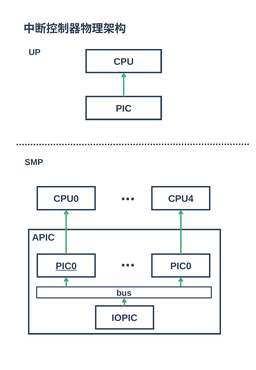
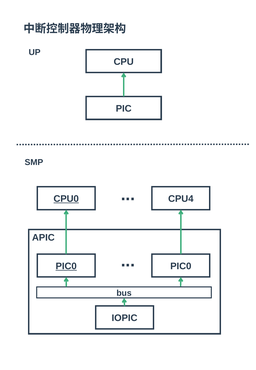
CPU0 underline: none -> present
